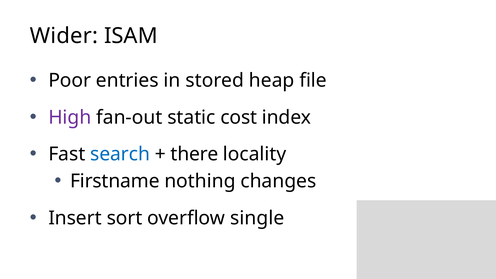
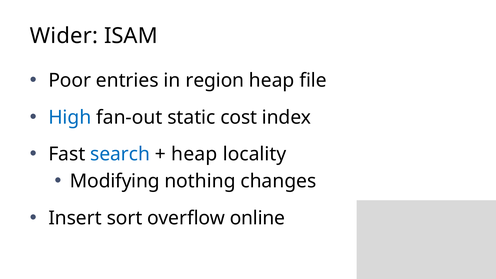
stored: stored -> region
High colour: purple -> blue
there at (194, 154): there -> heap
Firstname: Firstname -> Modifying
single: single -> online
